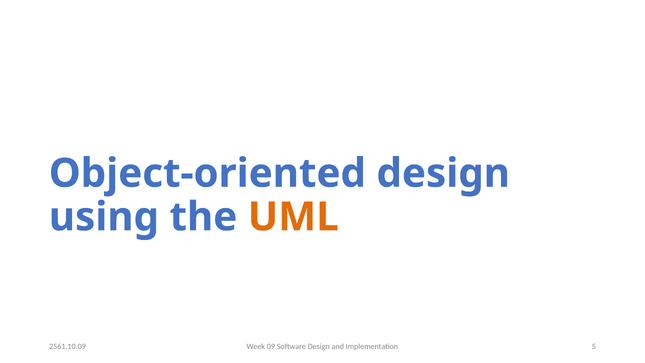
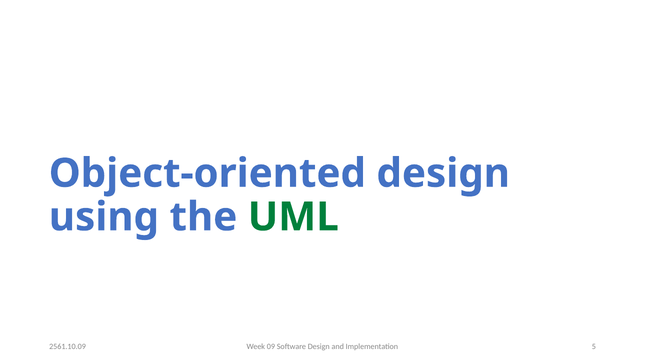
UML colour: orange -> green
